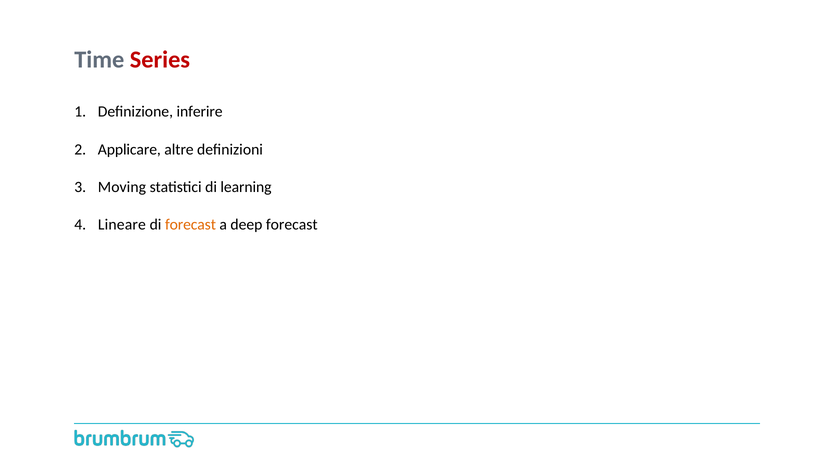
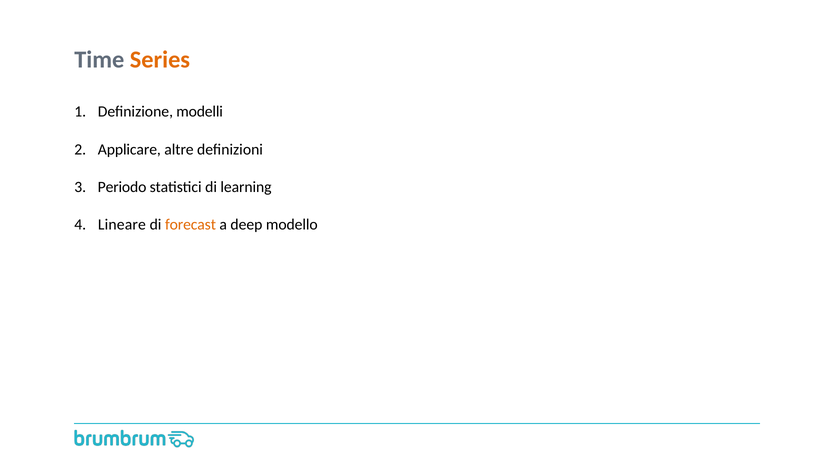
Series colour: red -> orange
inferire: inferire -> modelli
Moving: Moving -> Periodo
deep forecast: forecast -> modello
